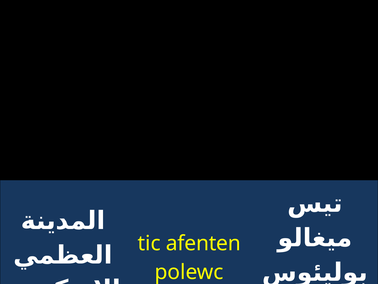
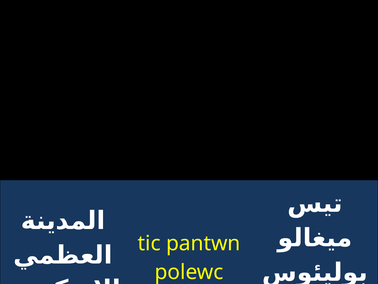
afenten: afenten -> pantwn
